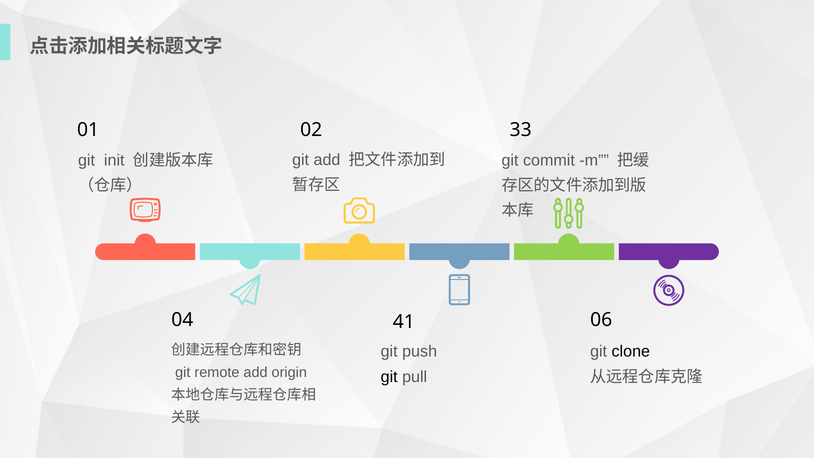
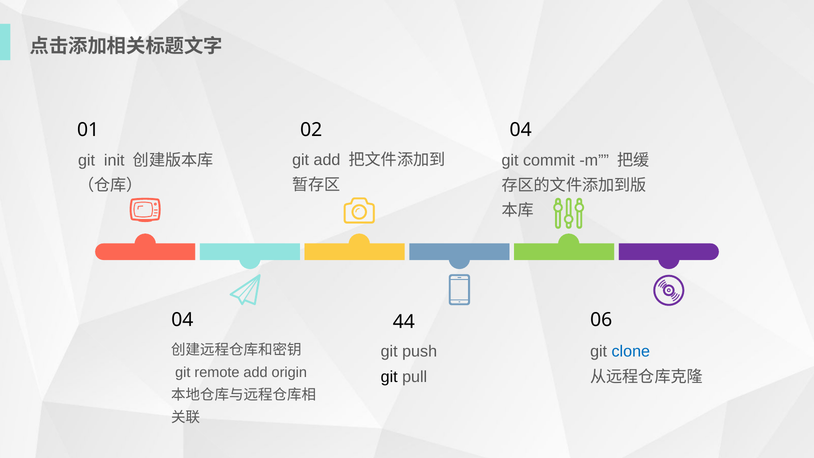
02 33: 33 -> 04
41: 41 -> 44
clone colour: black -> blue
